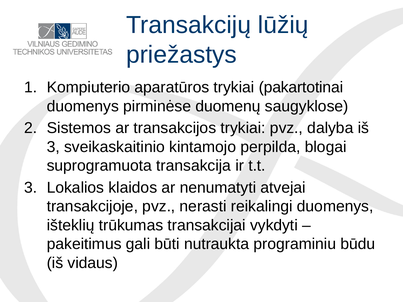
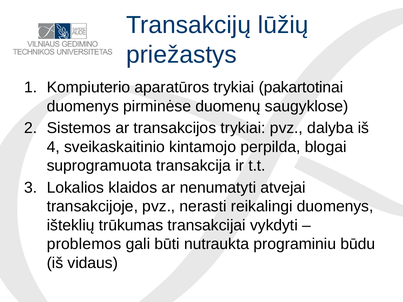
3 at (53, 147): 3 -> 4
pakeitimus: pakeitimus -> problemos
